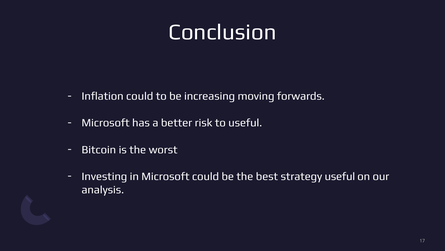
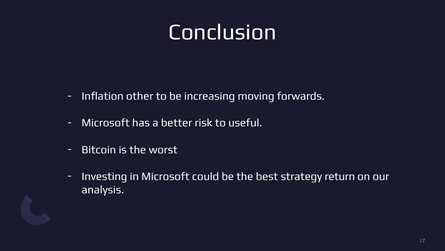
Inflation could: could -> other
strategy useful: useful -> return
